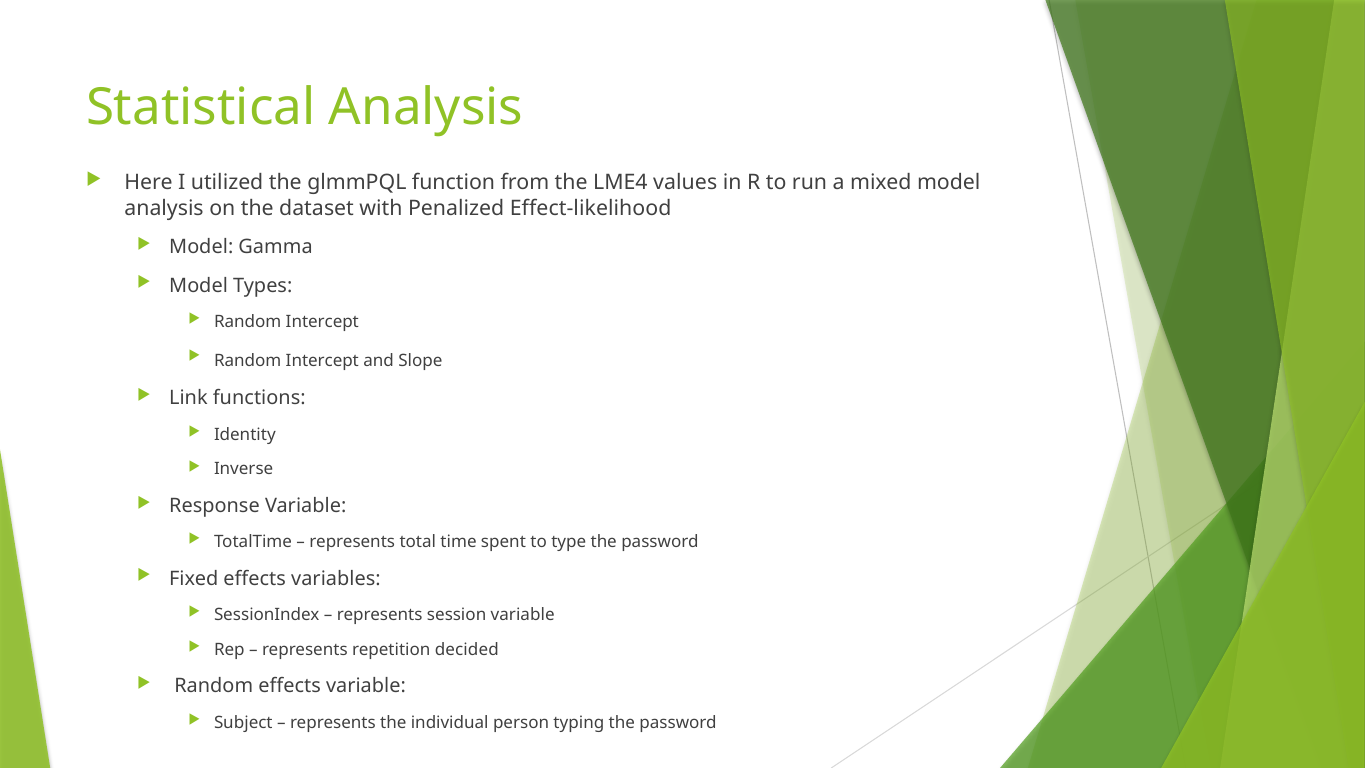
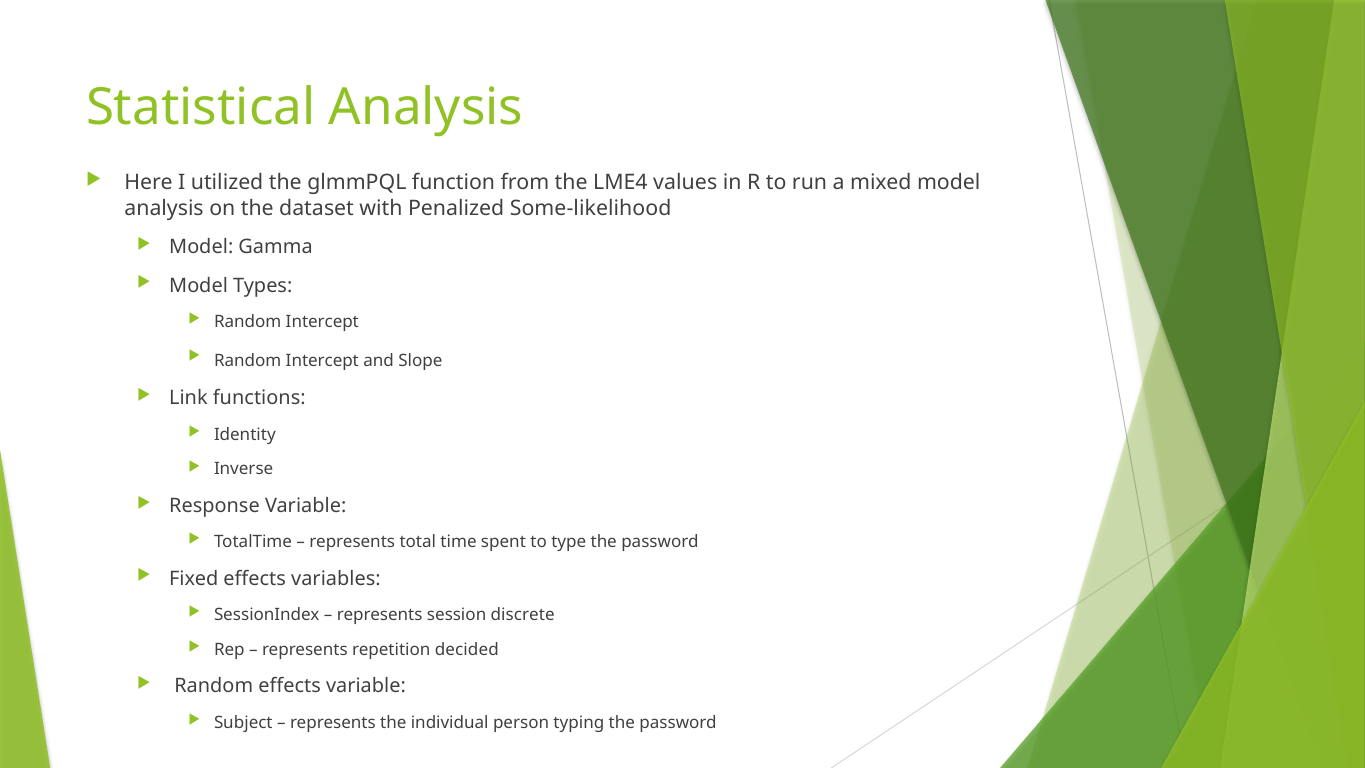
Effect-likelihood: Effect-likelihood -> Some-likelihood
session variable: variable -> discrete
